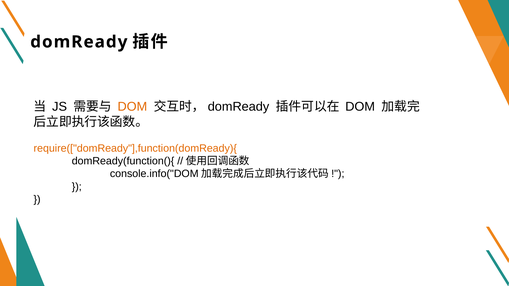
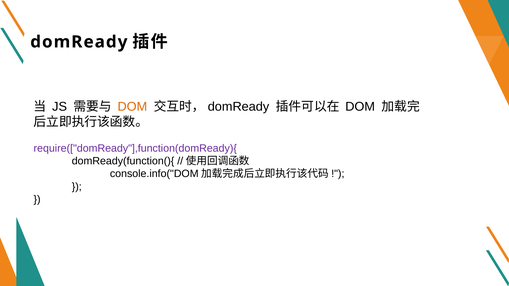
require(["domReady"],function(domReady){ colour: orange -> purple
